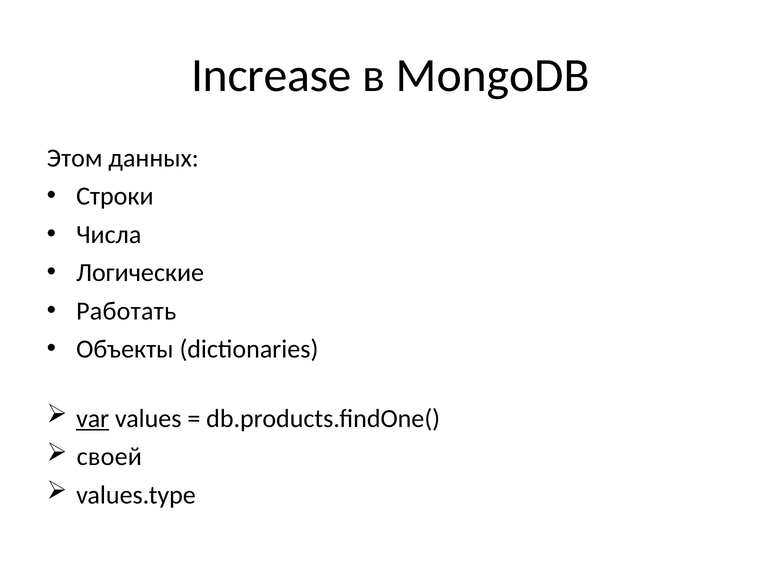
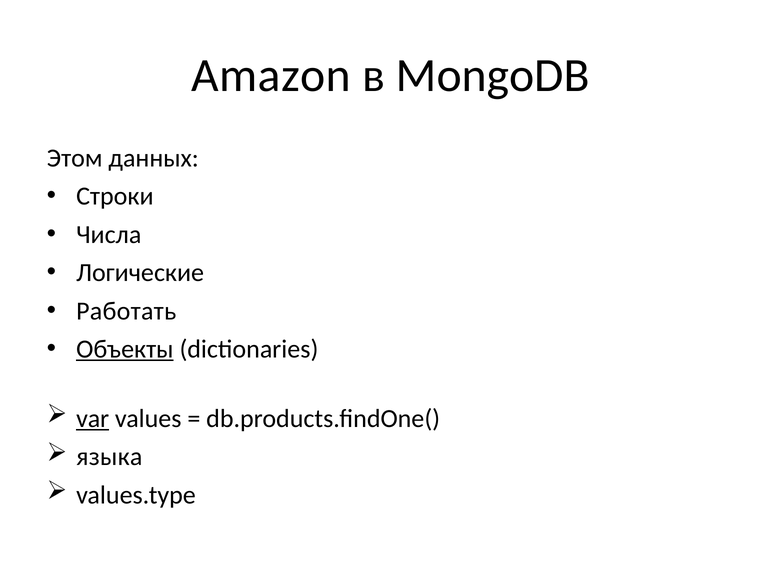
Increase: Increase -> Amazon
Объекты underline: none -> present
своей: своей -> языка
